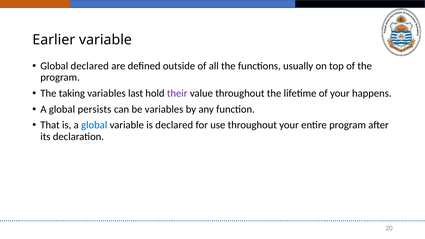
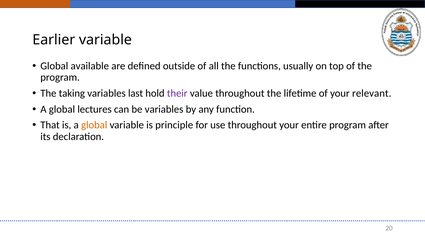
Global declared: declared -> available
happens: happens -> relevant
persists: persists -> lectures
global at (94, 125) colour: blue -> orange
is declared: declared -> principle
